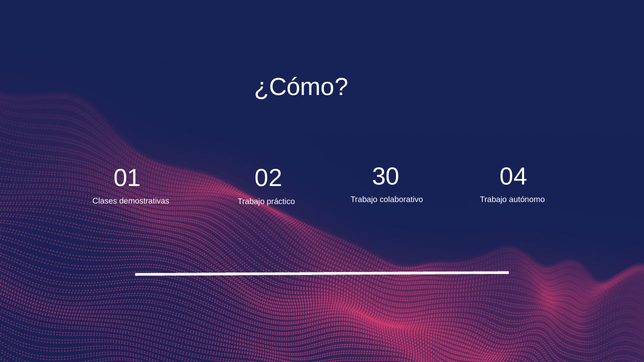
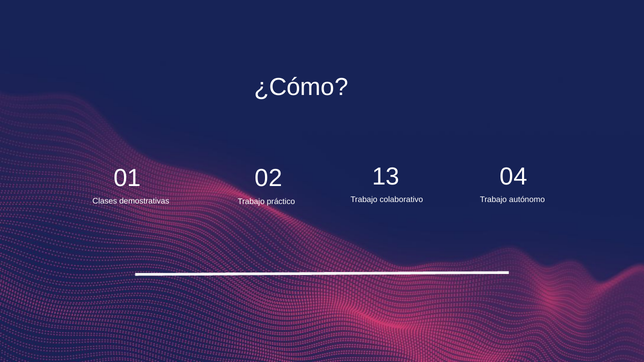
30: 30 -> 13
